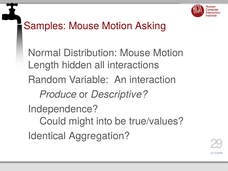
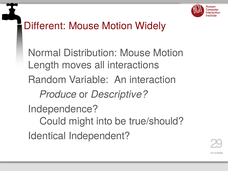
Samples: Samples -> Different
Asking: Asking -> Widely
hidden: hidden -> moves
true/values: true/values -> true/should
Aggregation: Aggregation -> Independent
